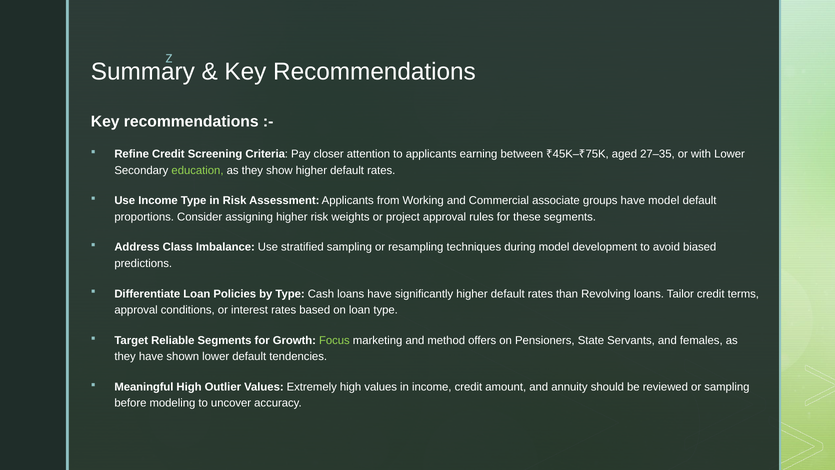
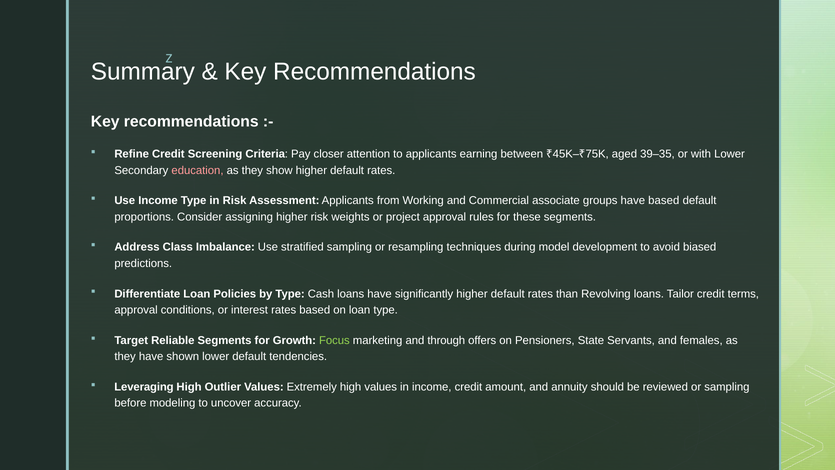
27–35: 27–35 -> 39–35
education colour: light green -> pink
have model: model -> based
method: method -> through
Meaningful: Meaningful -> Leveraging
